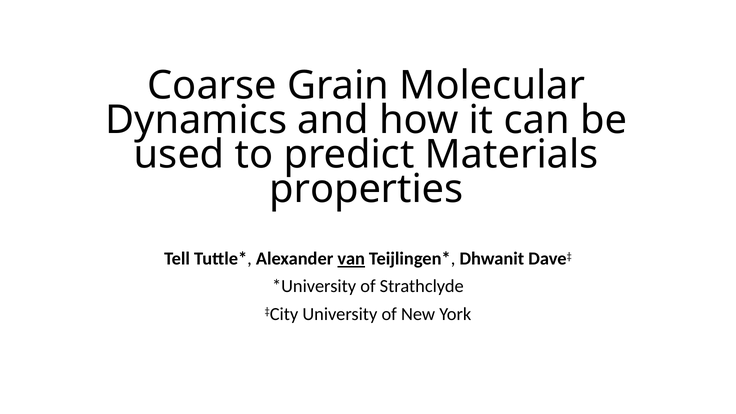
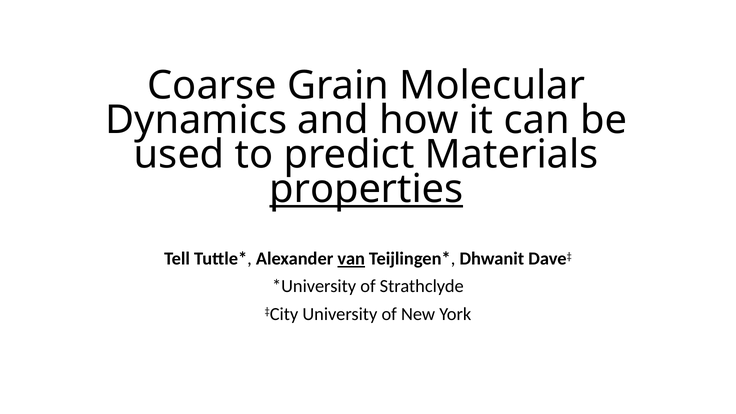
properties underline: none -> present
